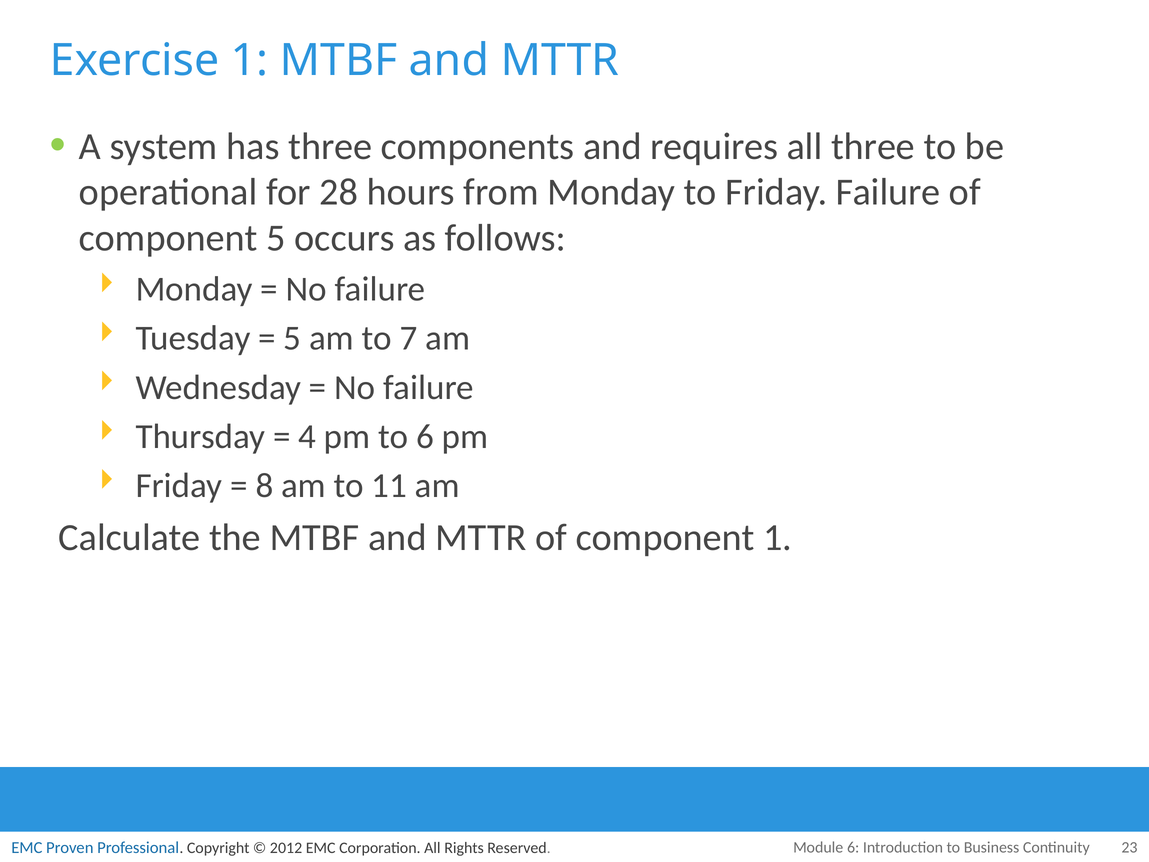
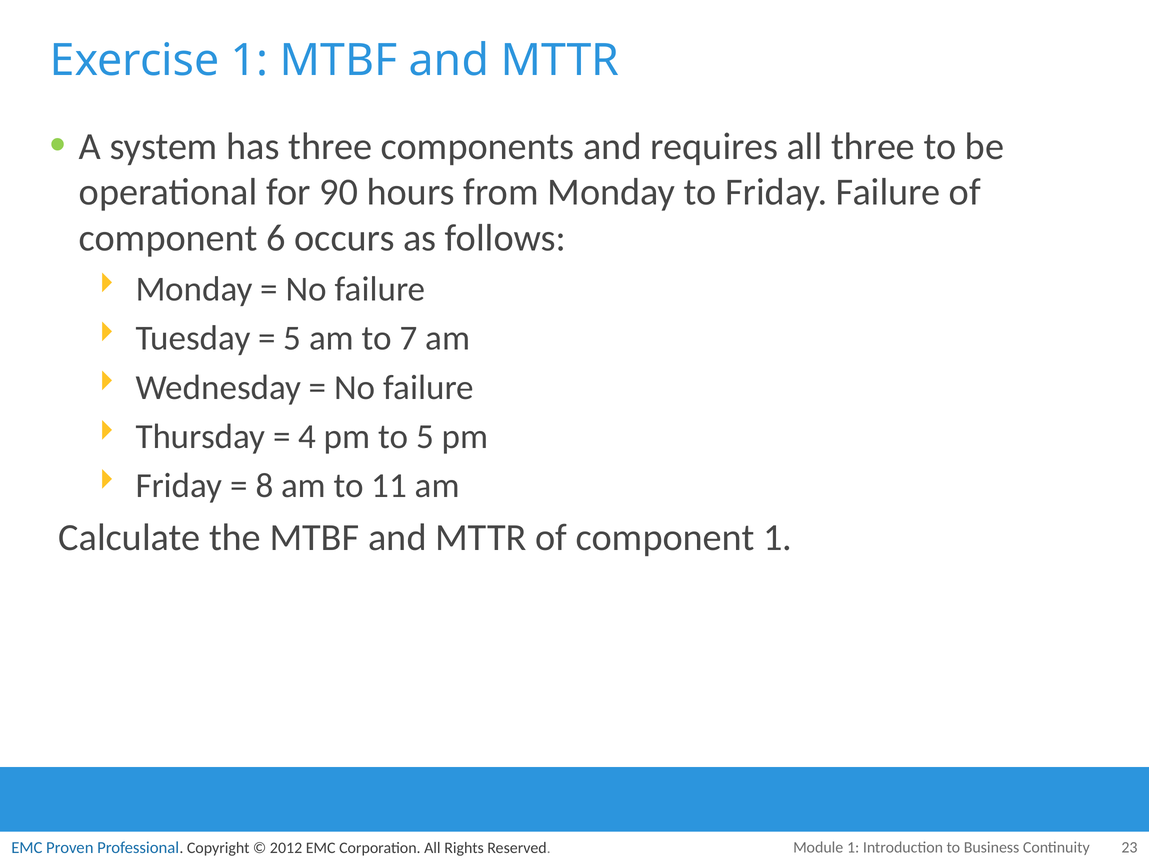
28: 28 -> 90
component 5: 5 -> 6
to 6: 6 -> 5
Module 6: 6 -> 1
